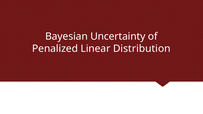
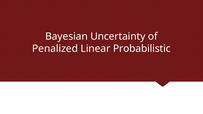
Distribution: Distribution -> Probabilistic
